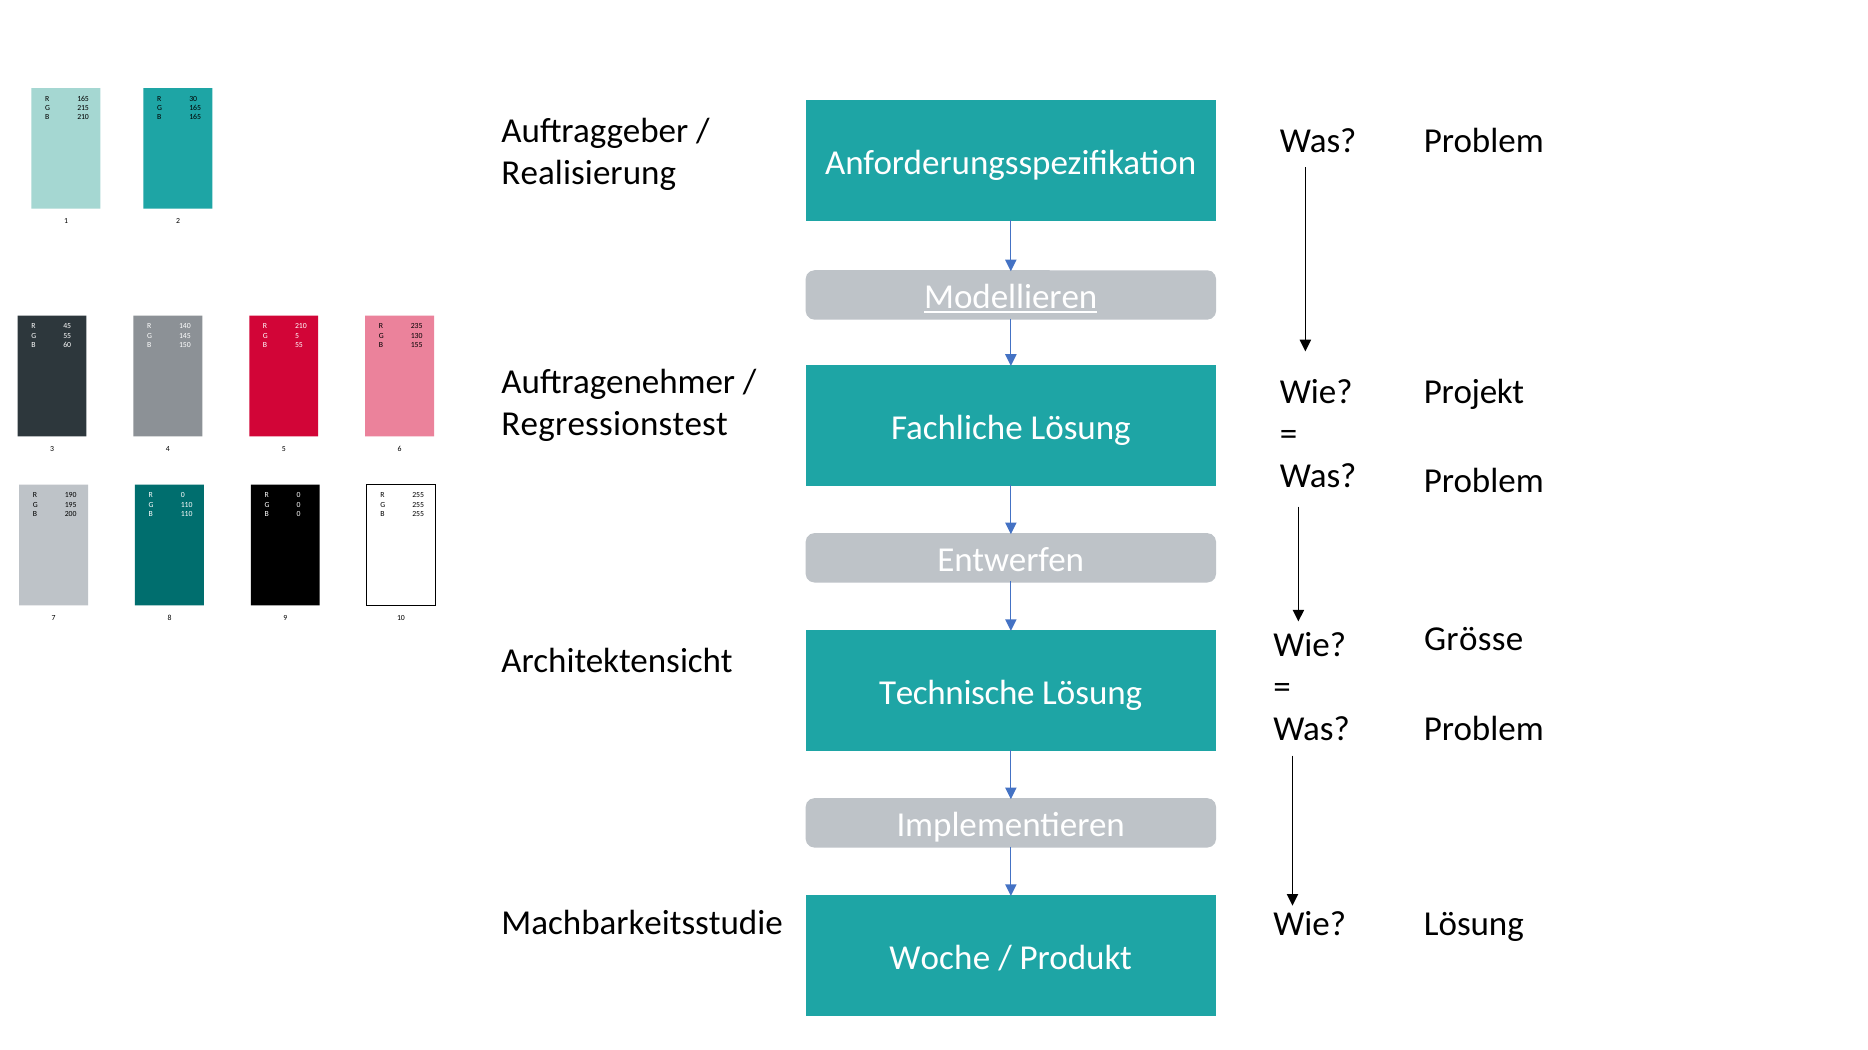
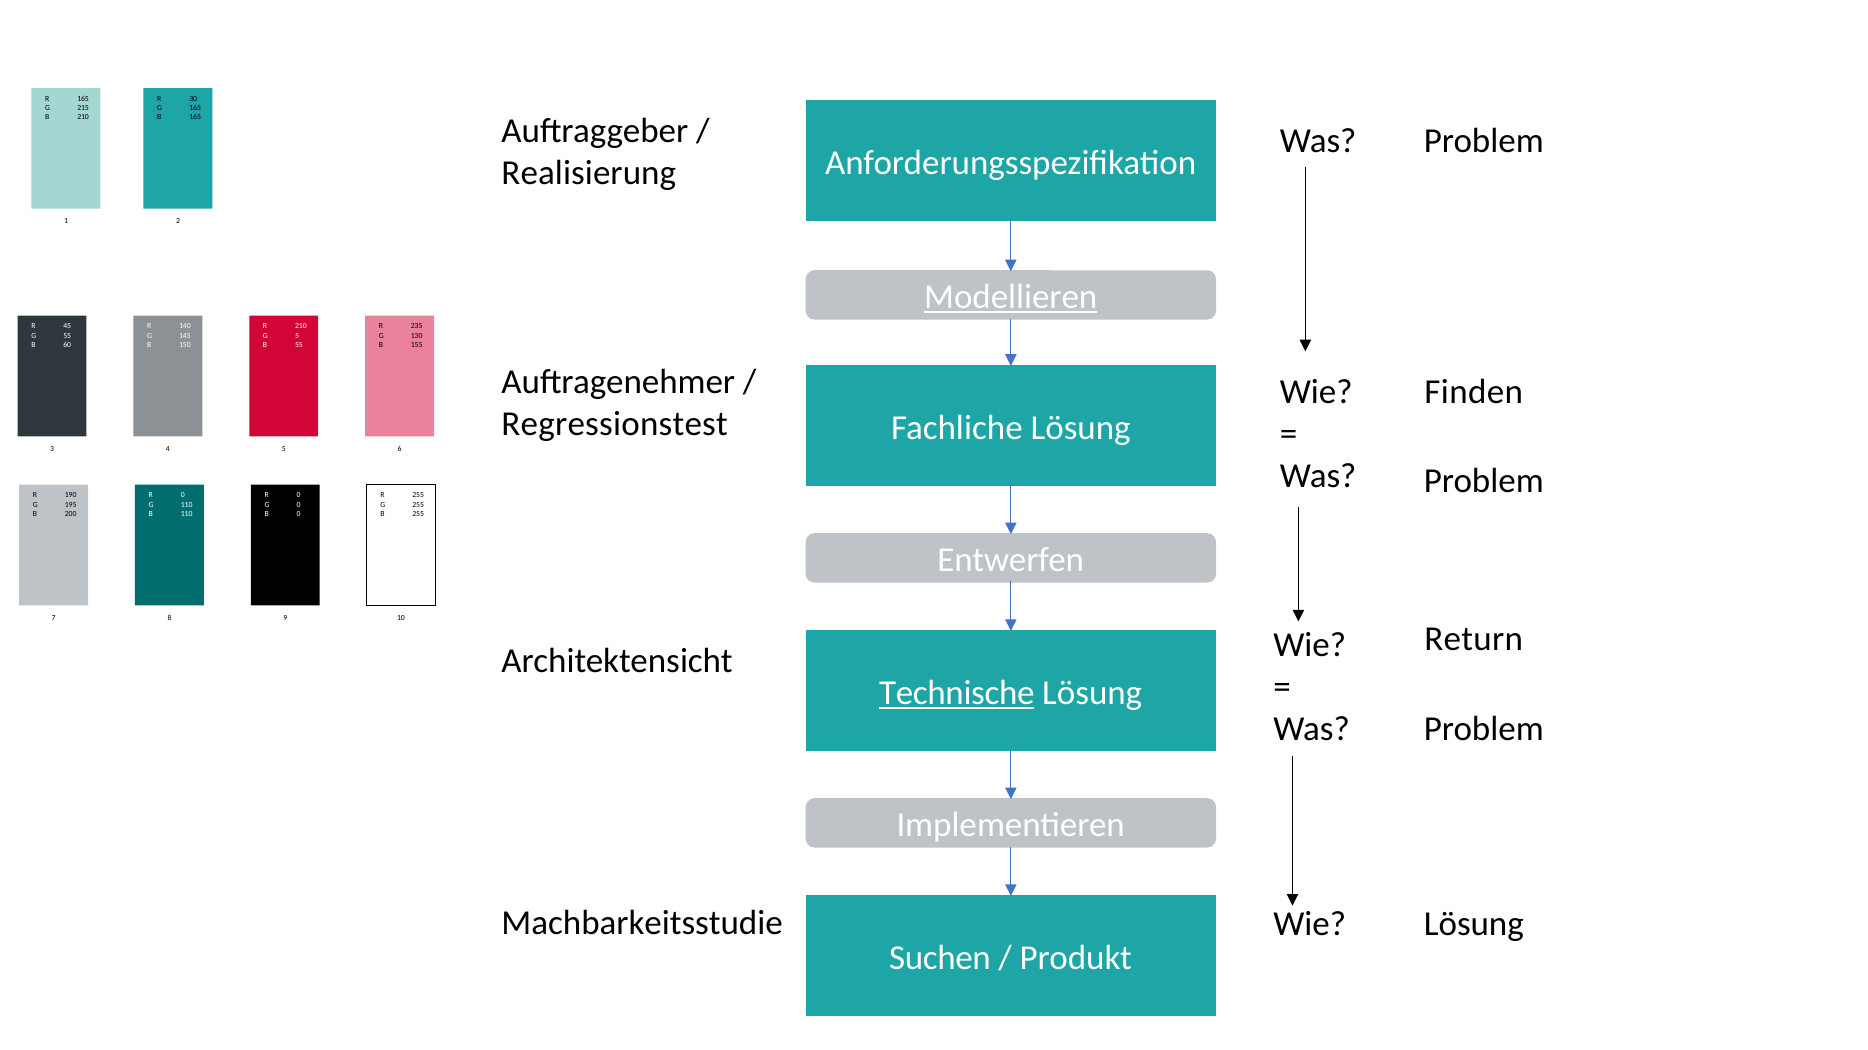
Projekt: Projekt -> Finden
Grösse: Grösse -> Return
Technische underline: none -> present
Woche: Woche -> Suchen
